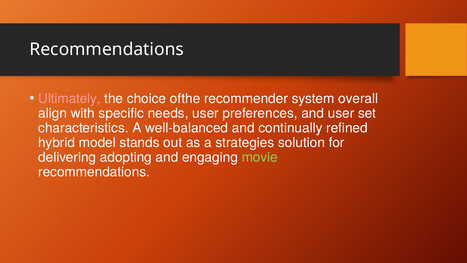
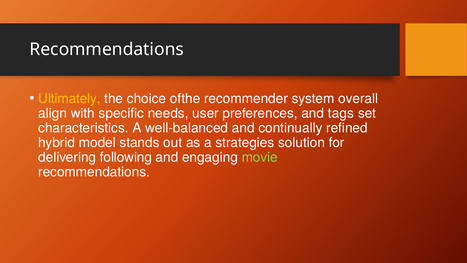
Ultimately colour: pink -> yellow
and user: user -> tags
adopting: adopting -> following
